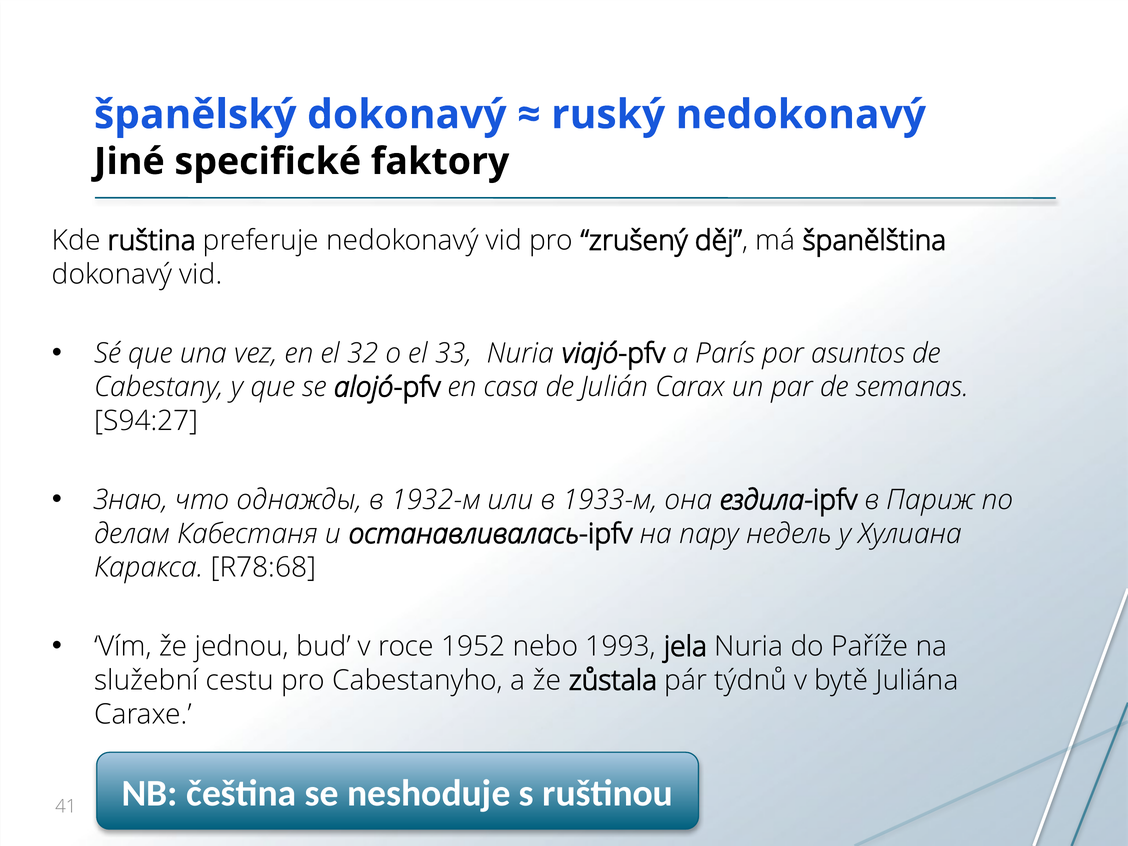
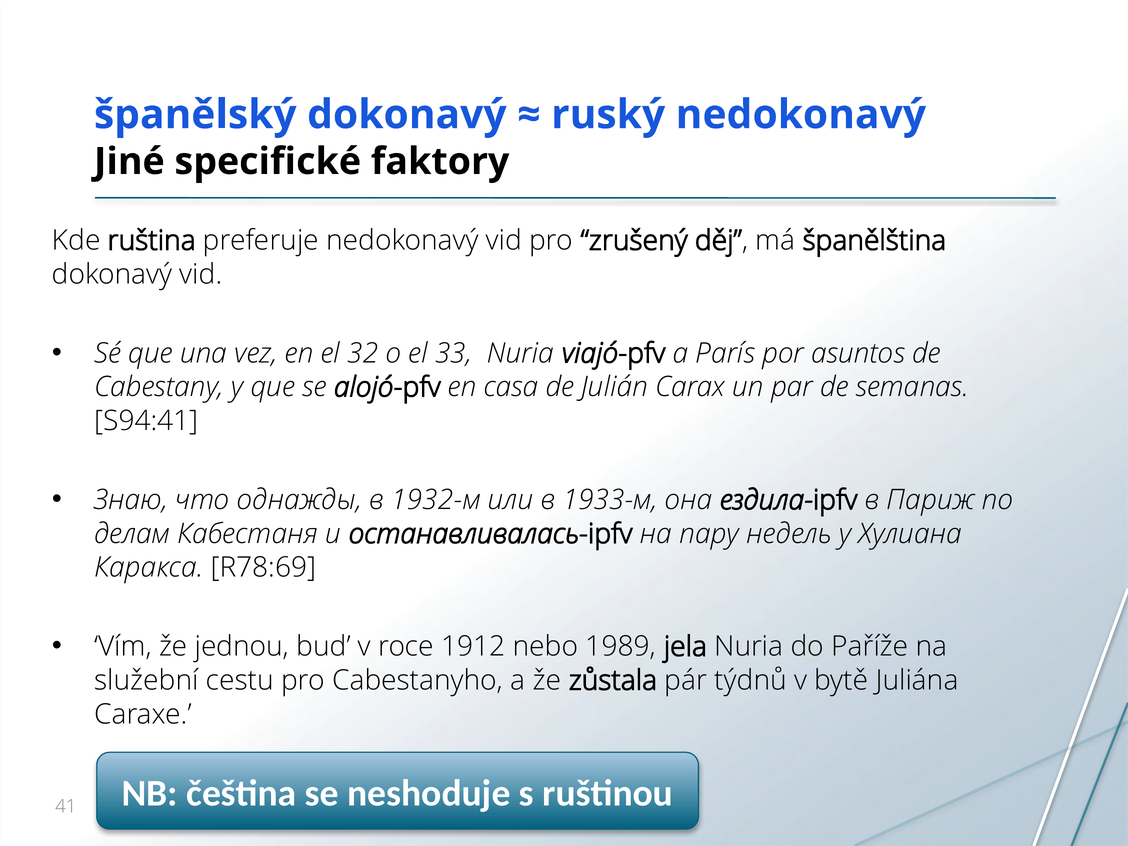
S94:27: S94:27 -> S94:41
R78:68: R78:68 -> R78:69
1952: 1952 -> 1912
1993: 1993 -> 1989
